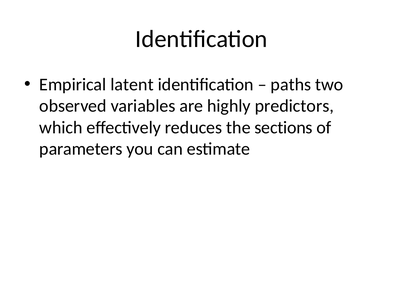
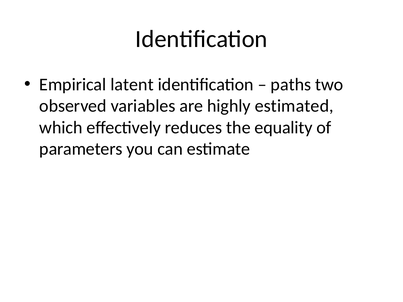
predictors: predictors -> estimated
sections: sections -> equality
